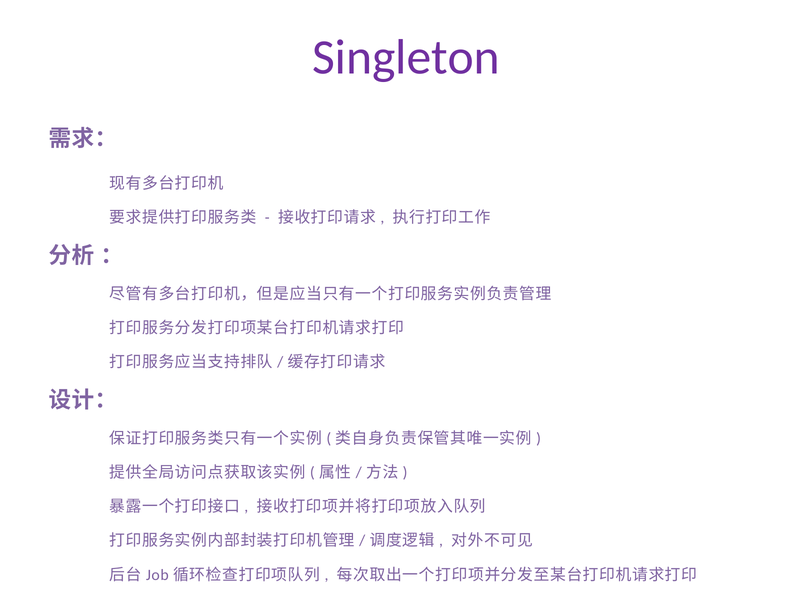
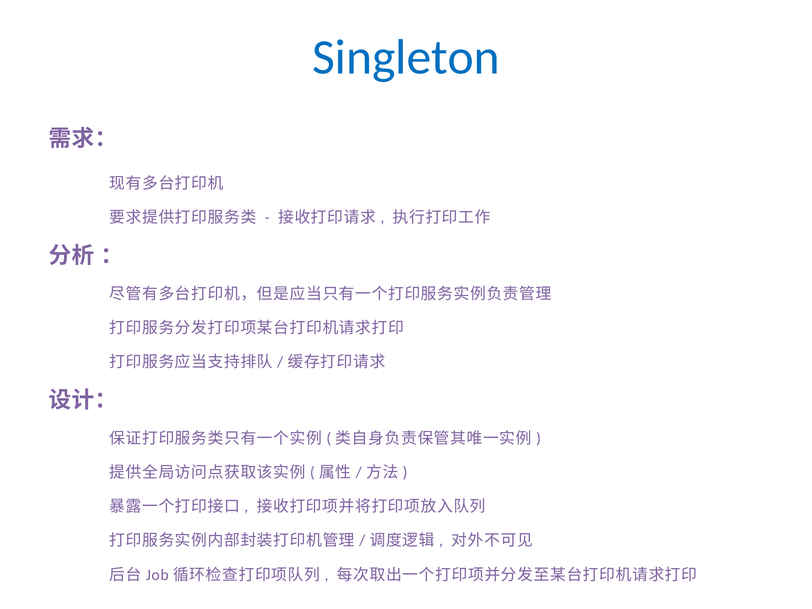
Singleton colour: purple -> blue
